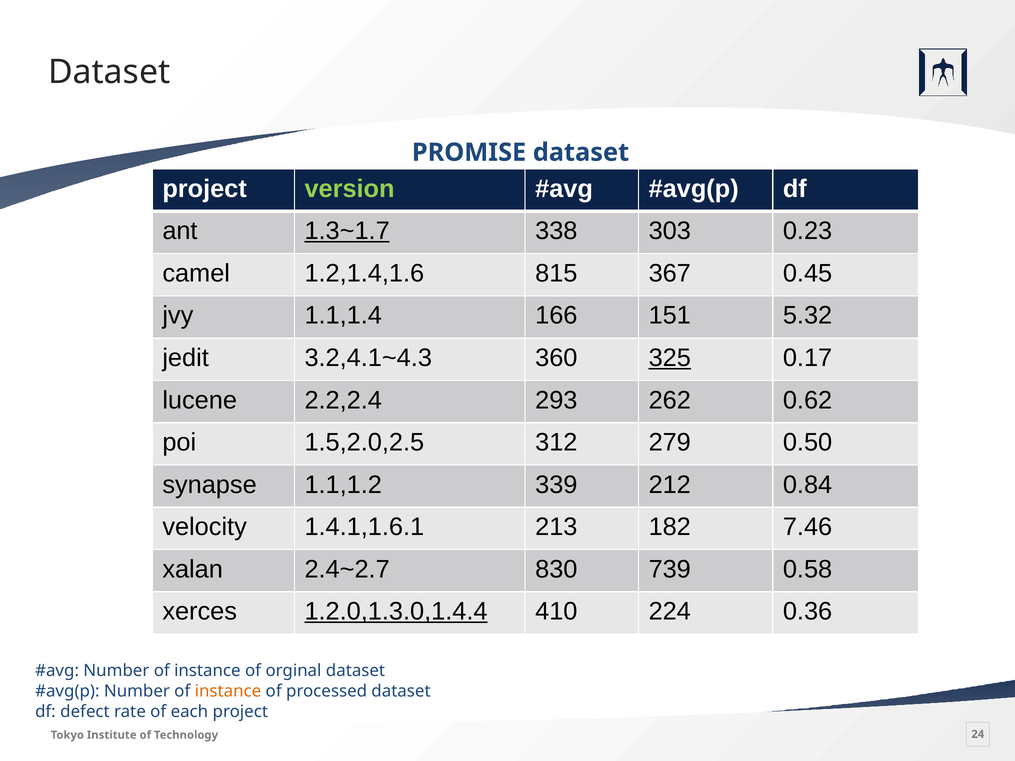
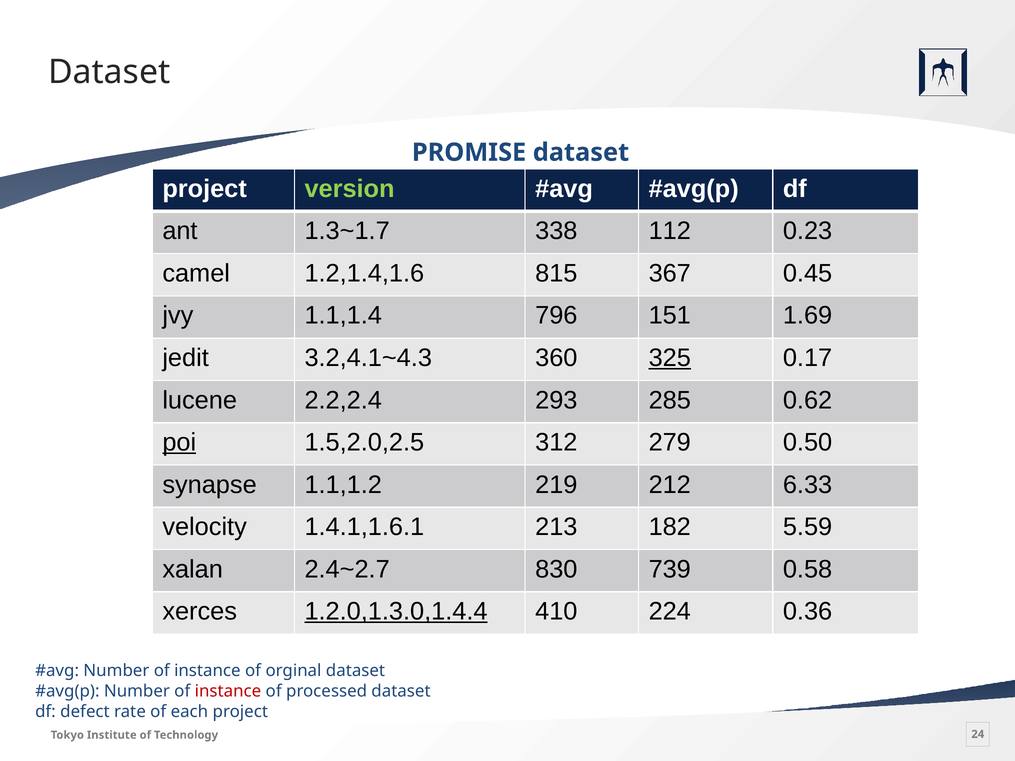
1.3~1.7 underline: present -> none
303: 303 -> 112
166: 166 -> 796
5.32: 5.32 -> 1.69
262: 262 -> 285
poi underline: none -> present
339: 339 -> 219
0.84: 0.84 -> 6.33
7.46: 7.46 -> 5.59
instance at (228, 691) colour: orange -> red
